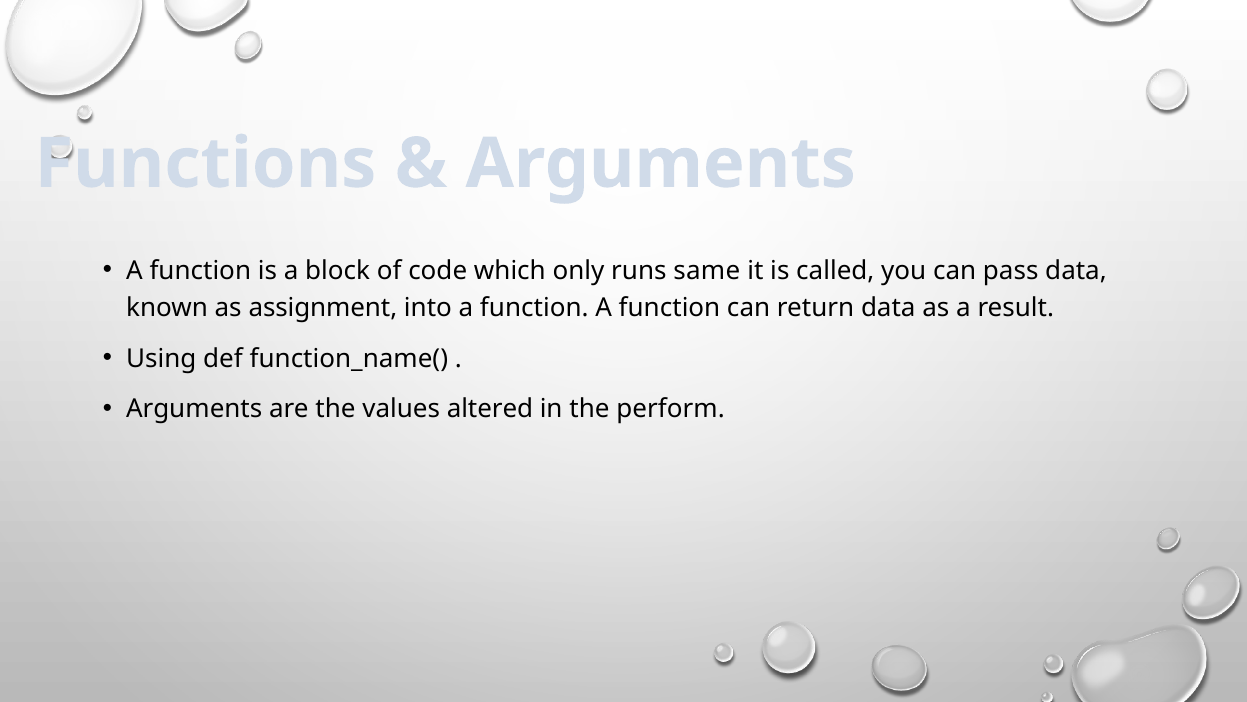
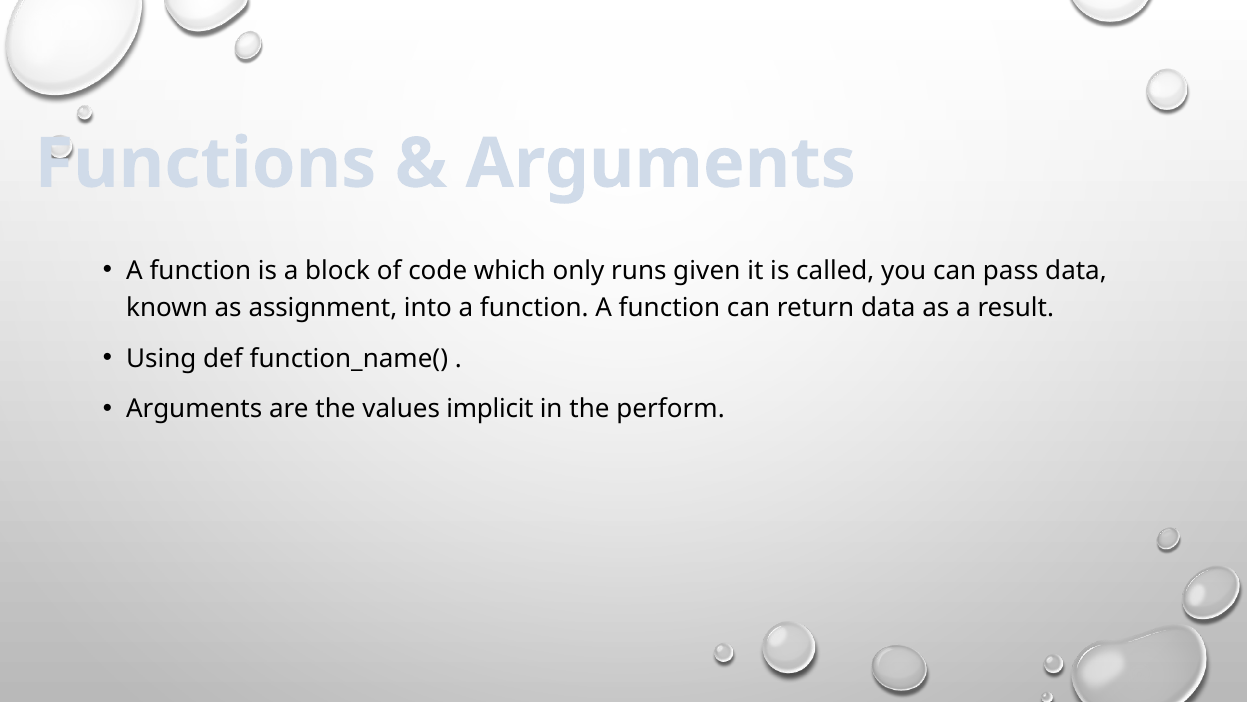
same: same -> given
altered: altered -> implicit
